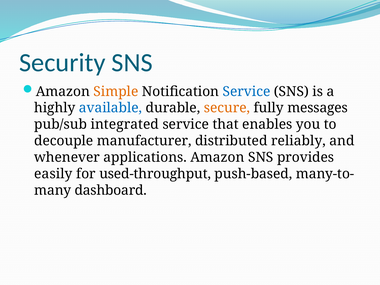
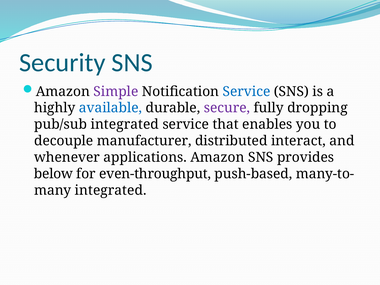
Simple colour: orange -> purple
secure colour: orange -> purple
messages: messages -> dropping
reliably: reliably -> interact
easily: easily -> below
used-throughput: used-throughput -> even-throughput
dashboard at (111, 190): dashboard -> integrated
